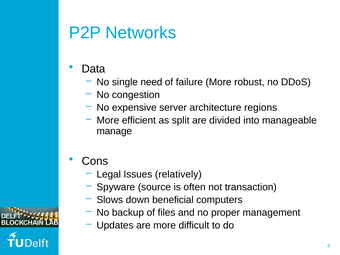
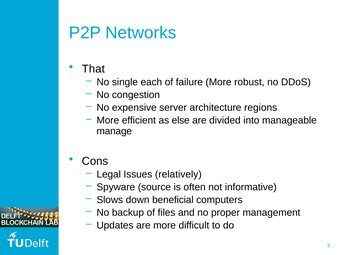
Data: Data -> That
need: need -> each
split: split -> else
transaction: transaction -> informative
